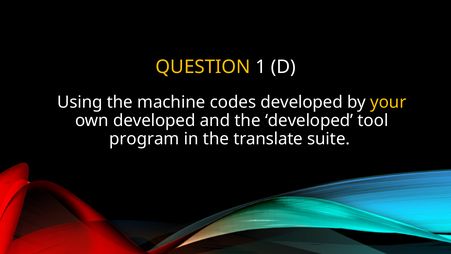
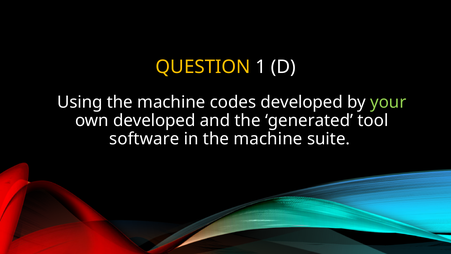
your colour: yellow -> light green
the developed: developed -> generated
program: program -> software
in the translate: translate -> machine
